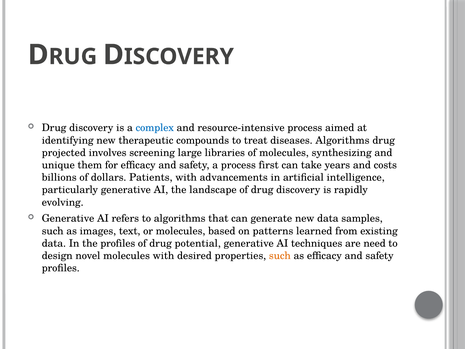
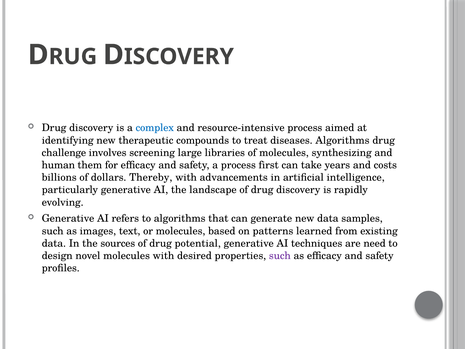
projected: projected -> challenge
unique: unique -> human
Patients: Patients -> Thereby
the profiles: profiles -> sources
such at (280, 256) colour: orange -> purple
